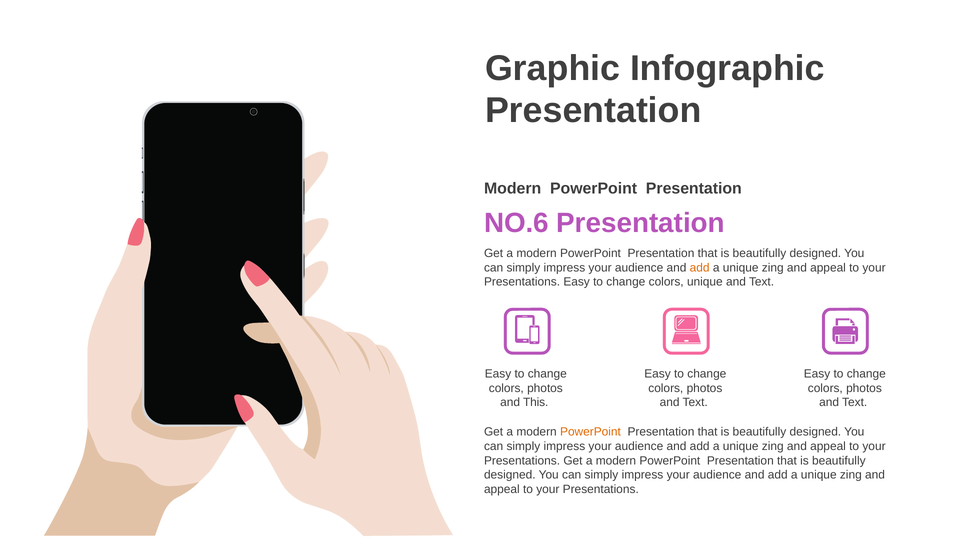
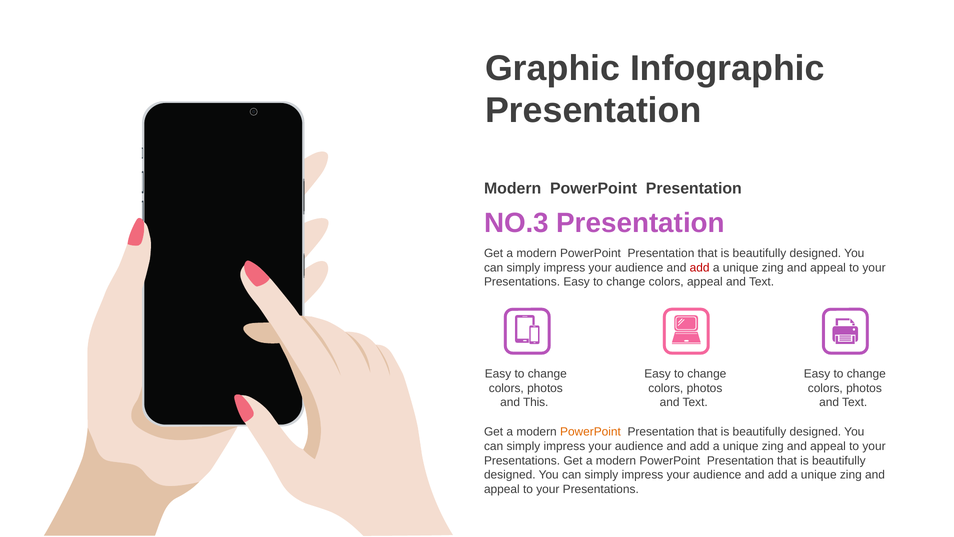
NO.6: NO.6 -> NO.3
add at (700, 267) colour: orange -> red
colors unique: unique -> appeal
